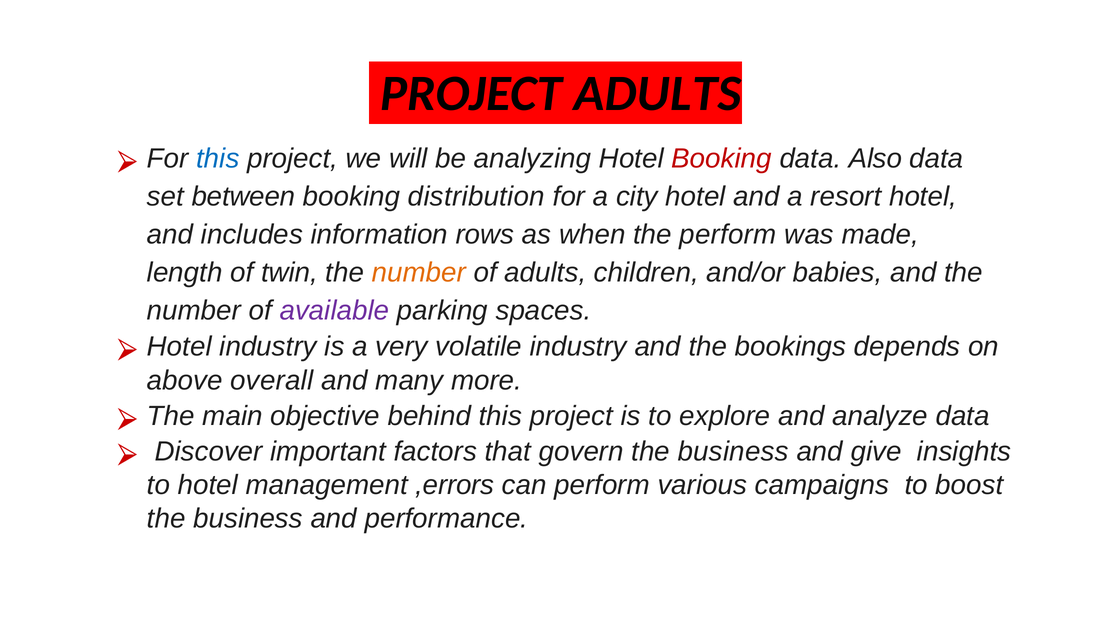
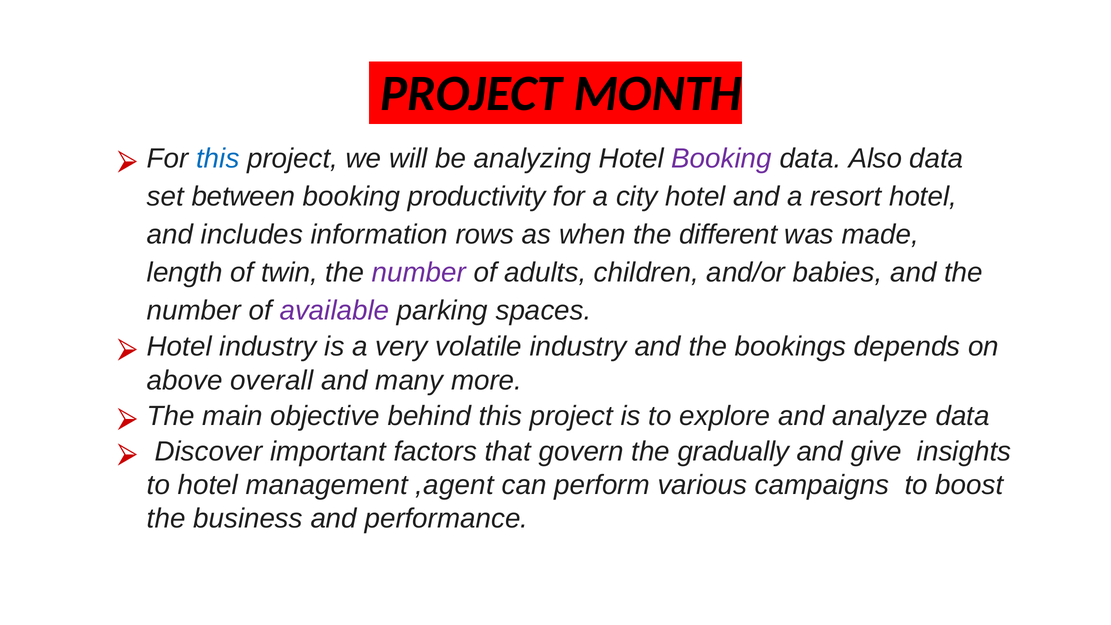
PROJECT ADULTS: ADULTS -> MONTH
Booking at (722, 159) colour: red -> purple
distribution: distribution -> productivity
the perform: perform -> different
number at (419, 273) colour: orange -> purple
govern the business: business -> gradually
,errors: ,errors -> ,agent
